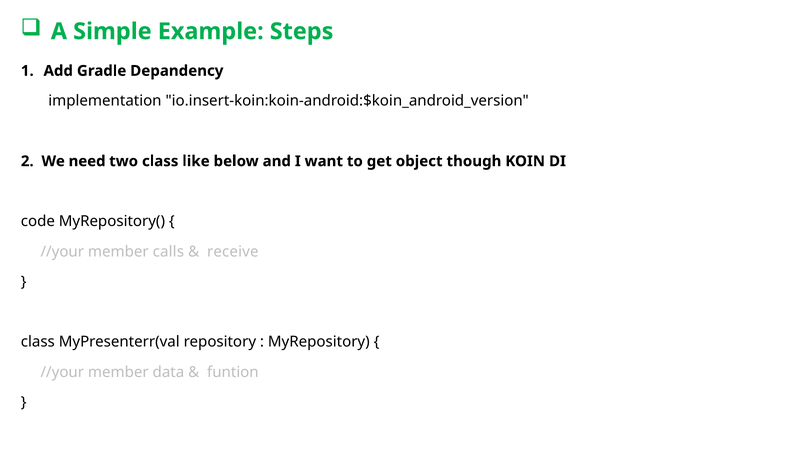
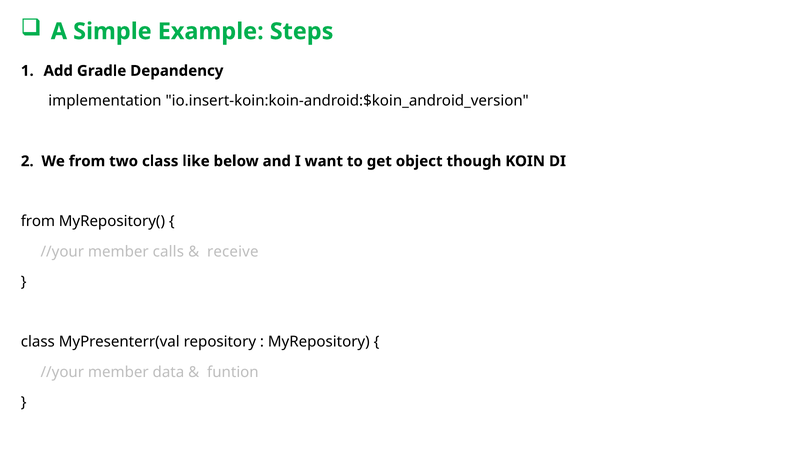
We need: need -> from
code at (38, 221): code -> from
